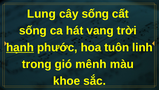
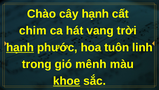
Lung: Lung -> Chào
cây sống: sống -> hạnh
sống at (33, 30): sống -> chim
khoe underline: none -> present
